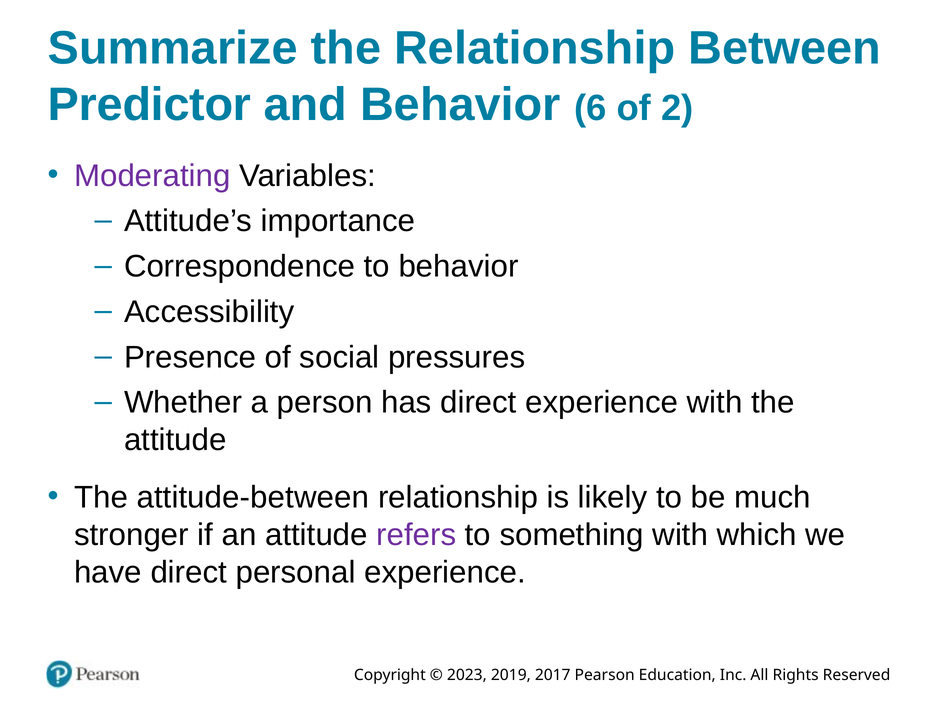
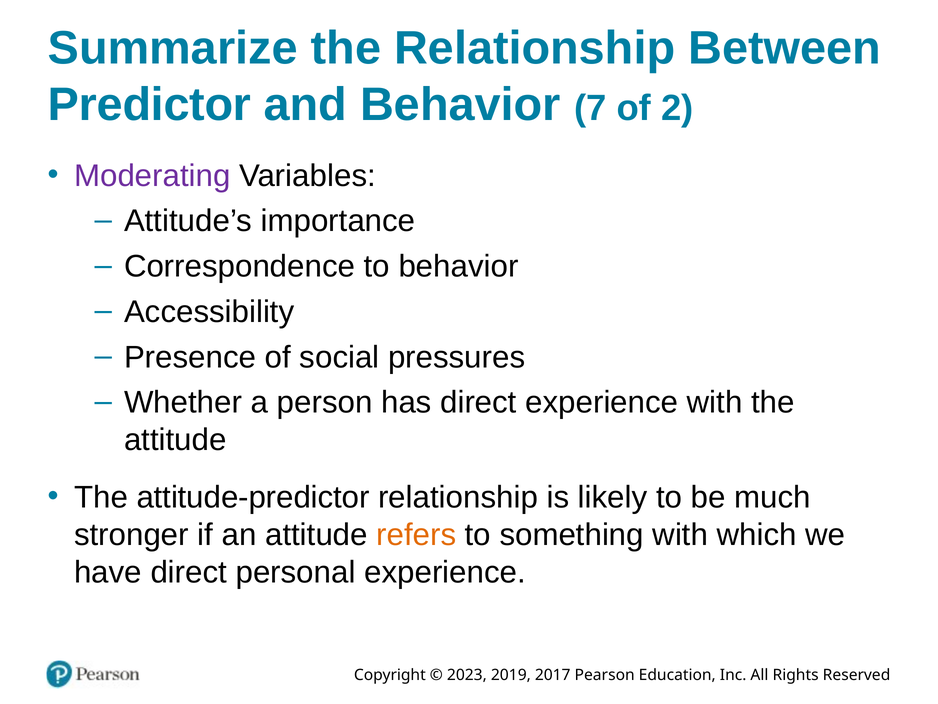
6: 6 -> 7
attitude-between: attitude-between -> attitude-predictor
refers colour: purple -> orange
